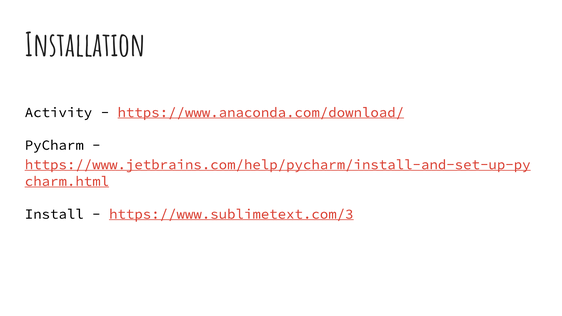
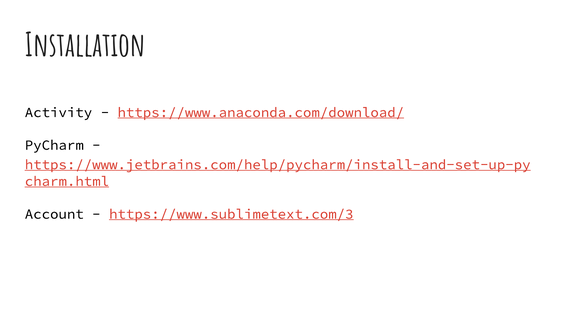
Install: Install -> Account
